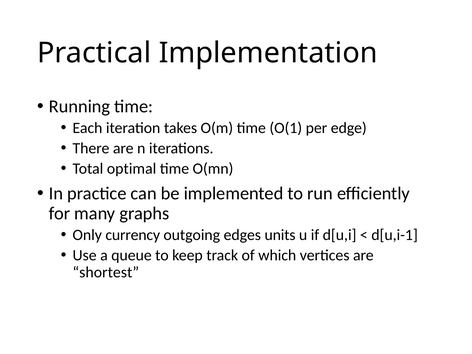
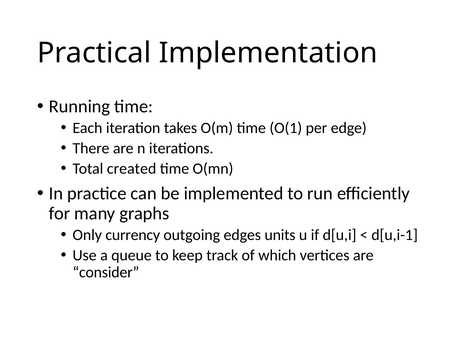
optimal: optimal -> created
shortest: shortest -> consider
